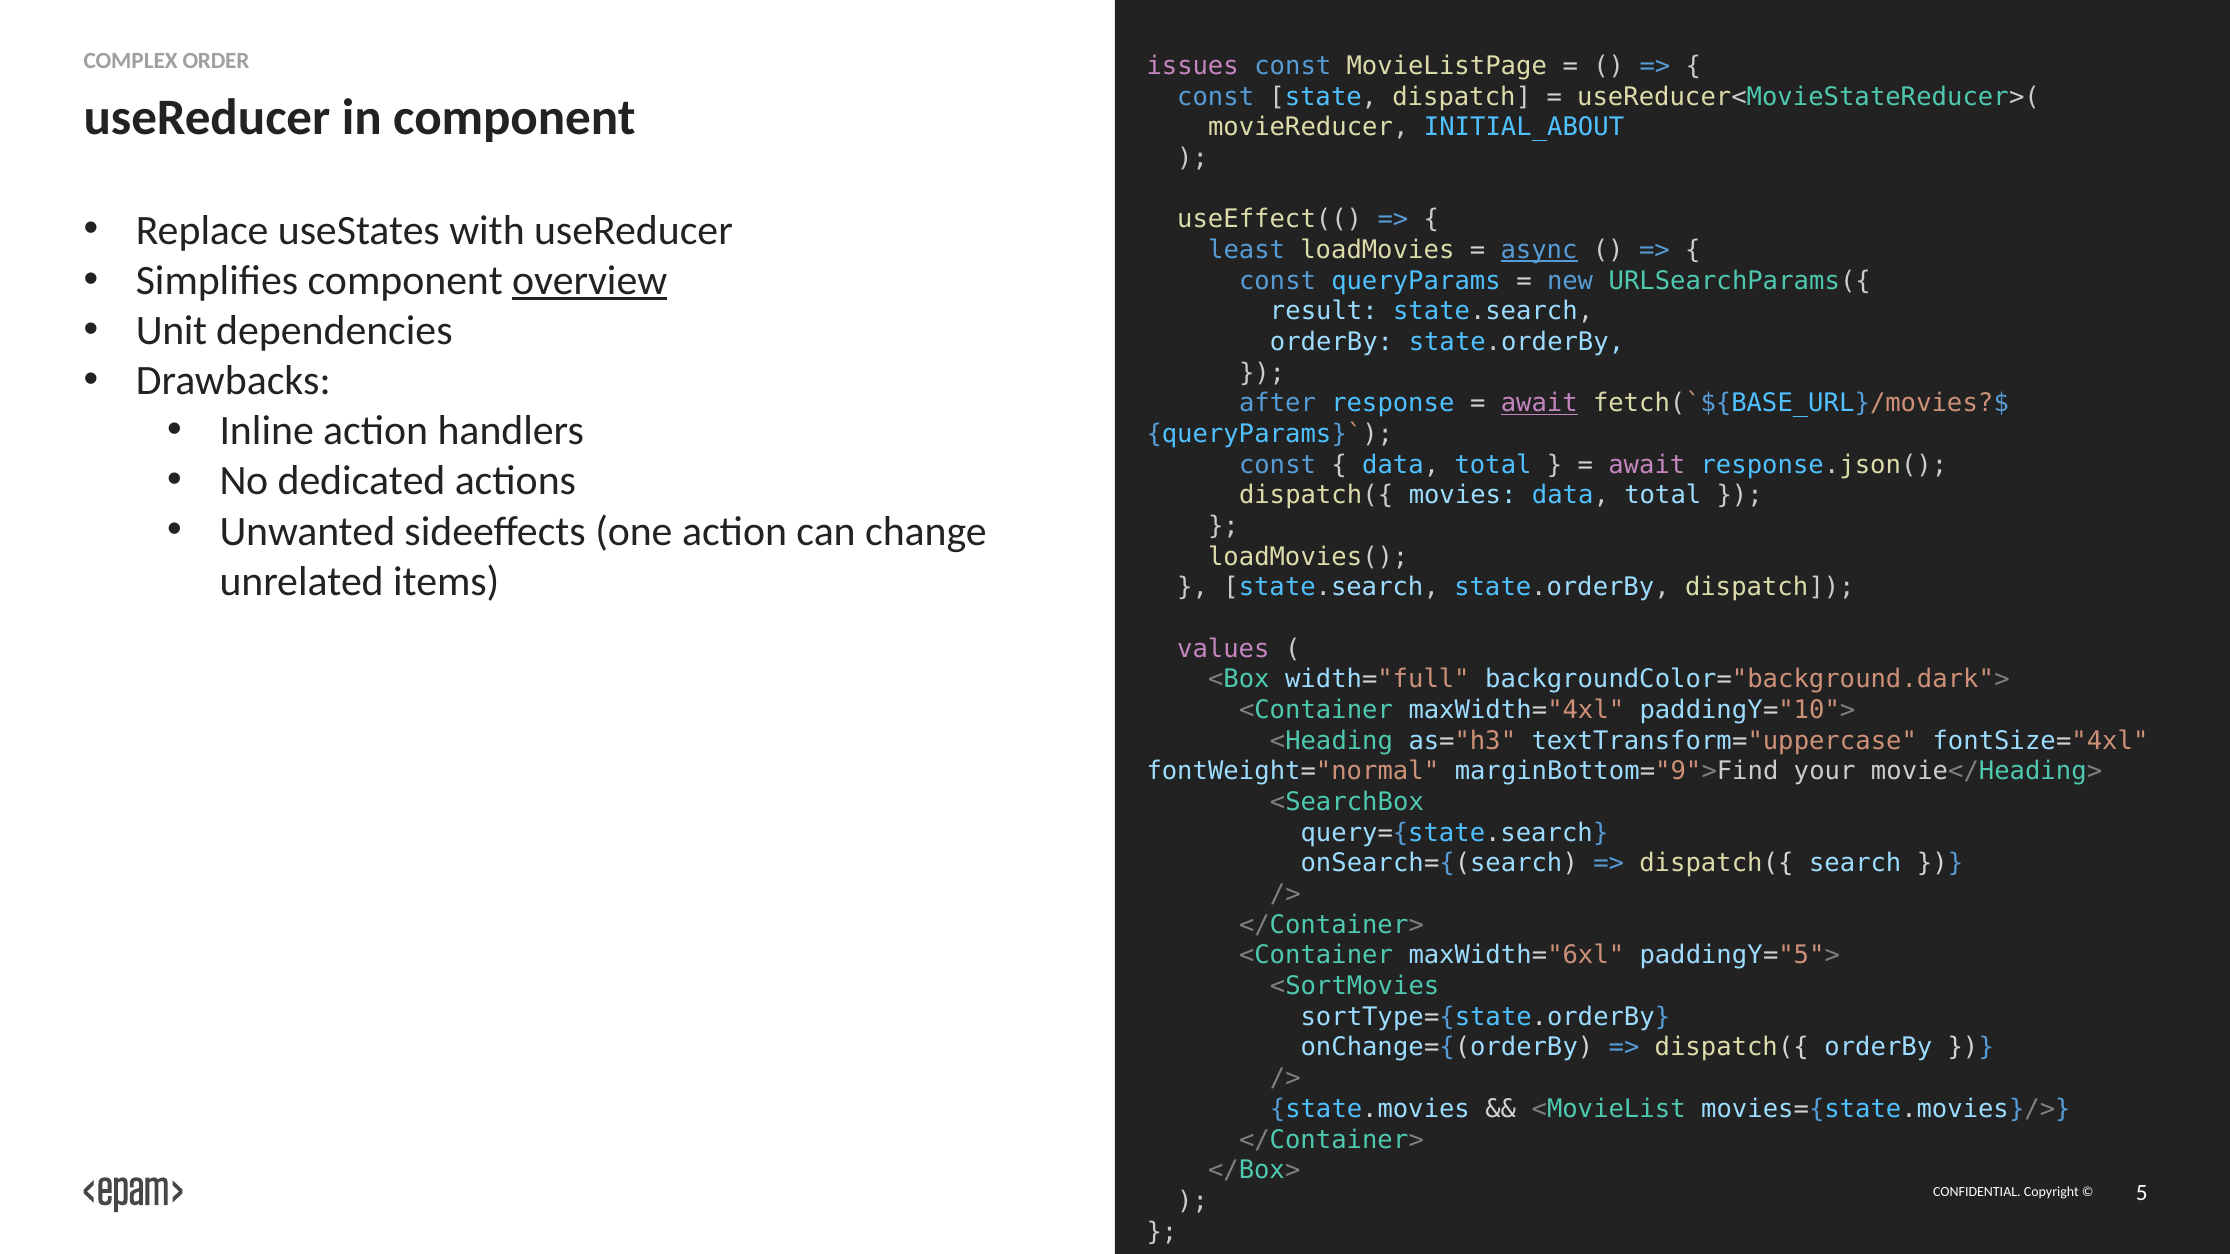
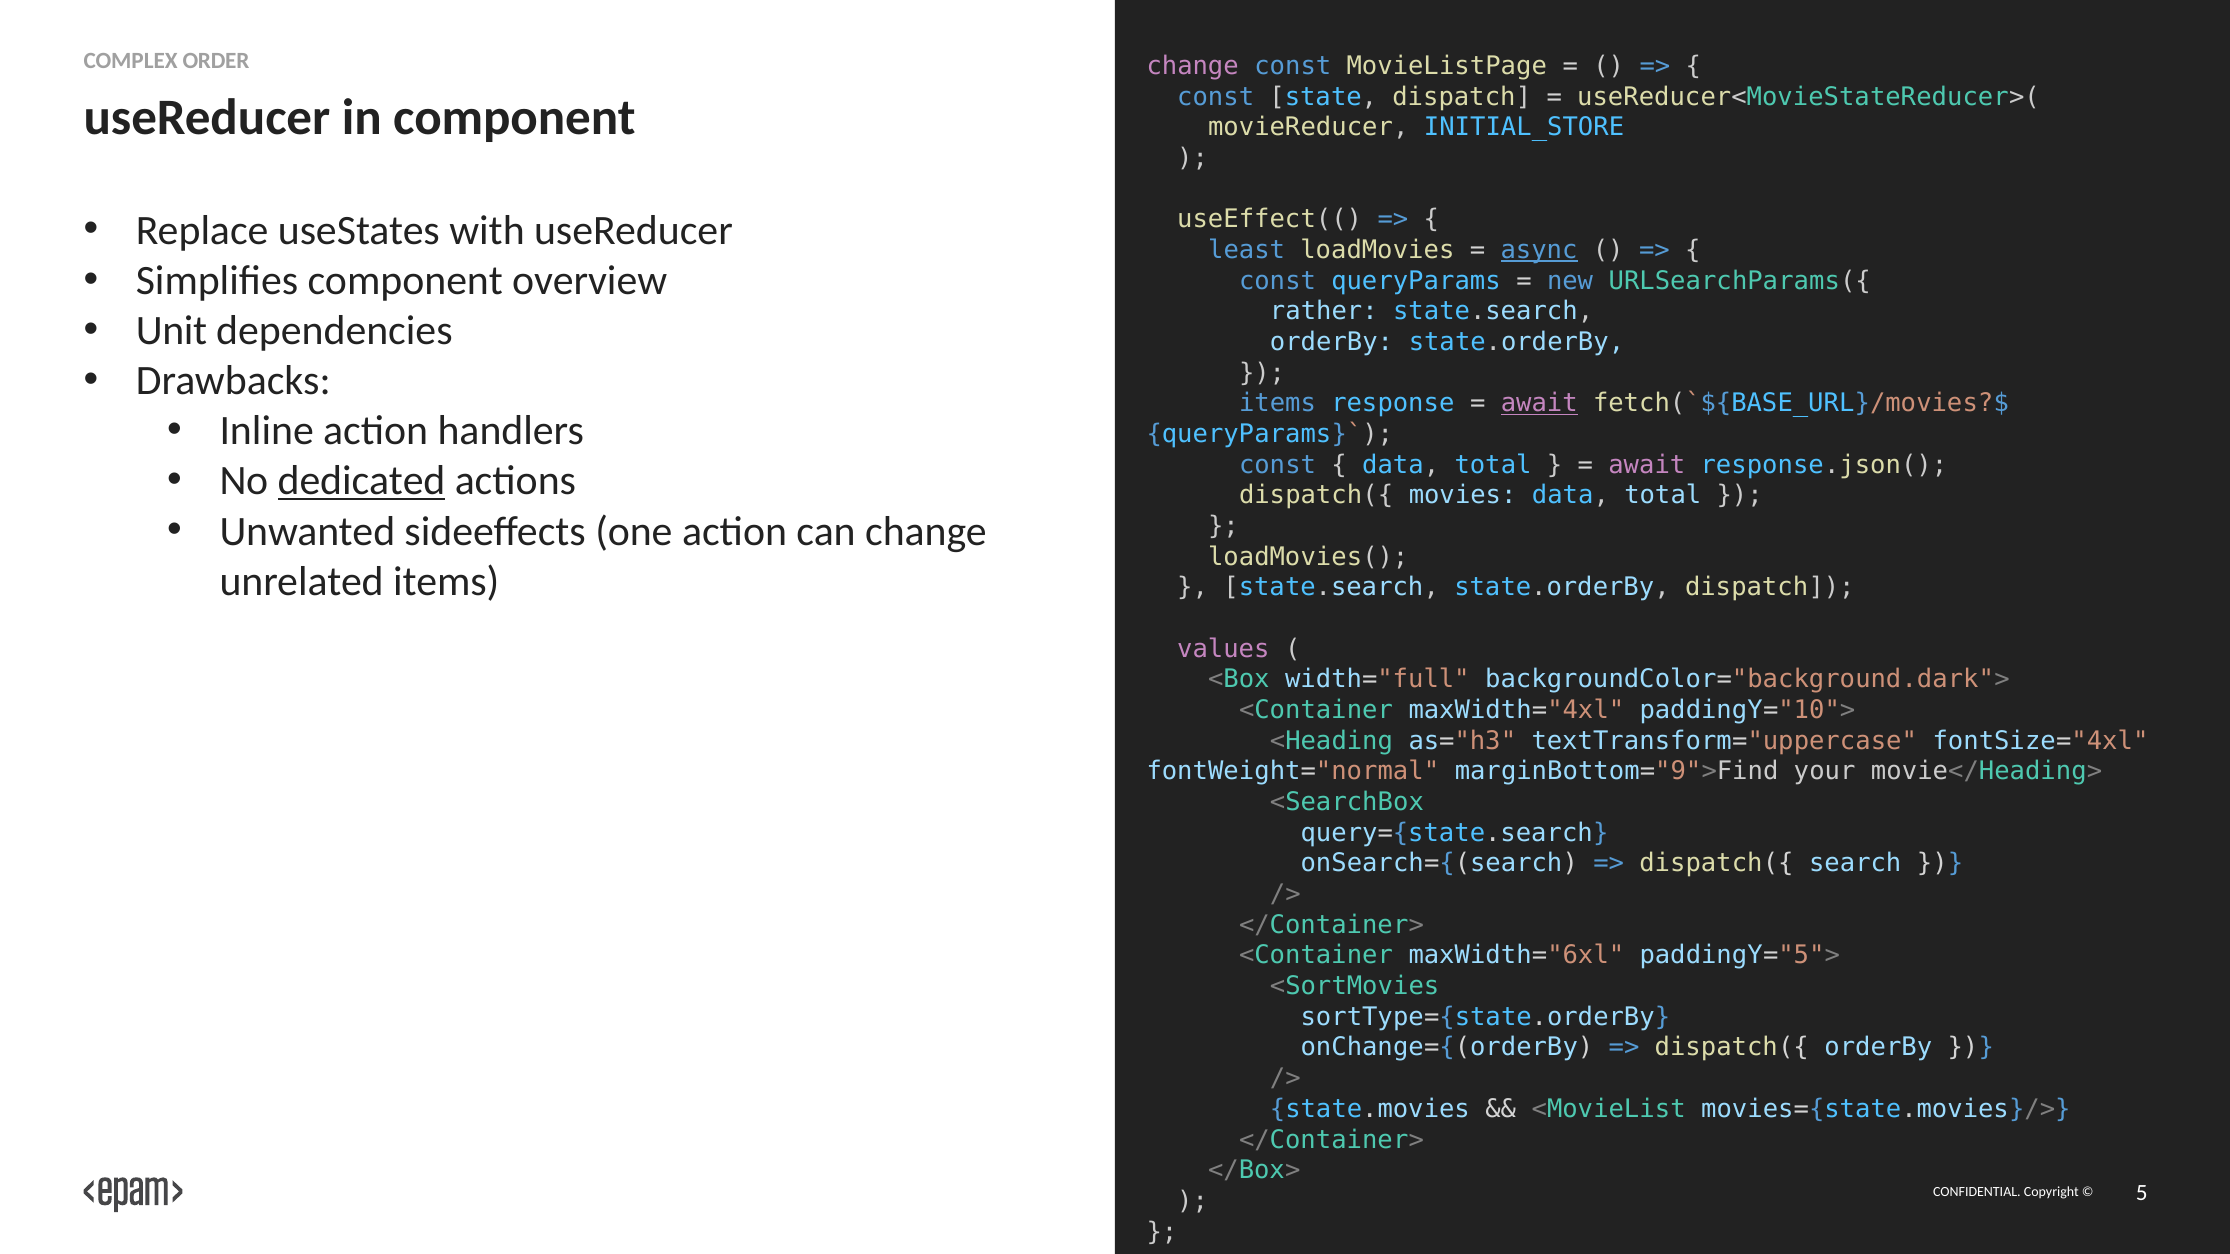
issues at (1193, 66): issues -> change
INITIAL_ABOUT: INITIAL_ABOUT -> INITIAL_STORE
overview underline: present -> none
result: result -> rather
after at (1277, 403): after -> items
dedicated underline: none -> present
